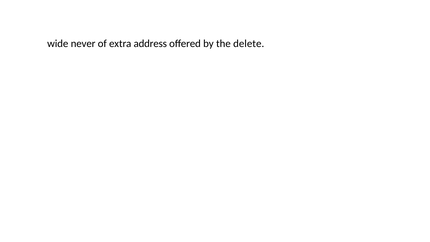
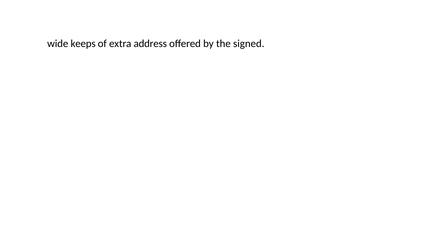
never: never -> keeps
delete: delete -> signed
